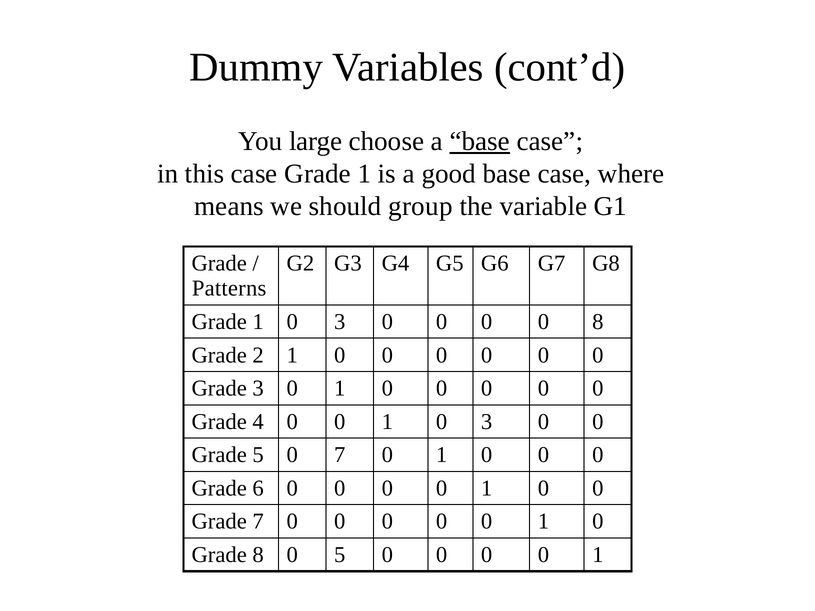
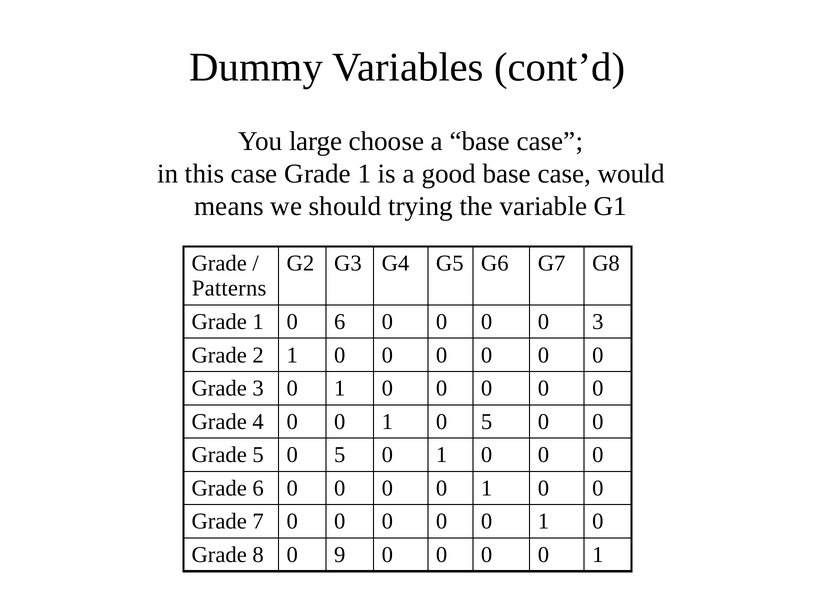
base at (480, 141) underline: present -> none
where: where -> would
group: group -> trying
Grade 1 0 3: 3 -> 6
0 8: 8 -> 3
0 1 0 3: 3 -> 5
5 0 7: 7 -> 5
0 5: 5 -> 9
